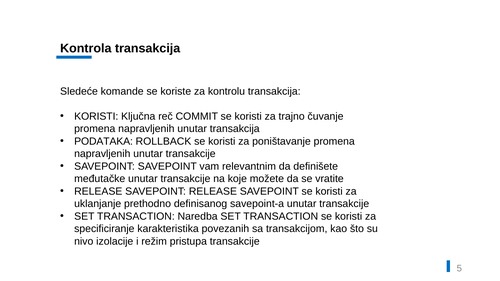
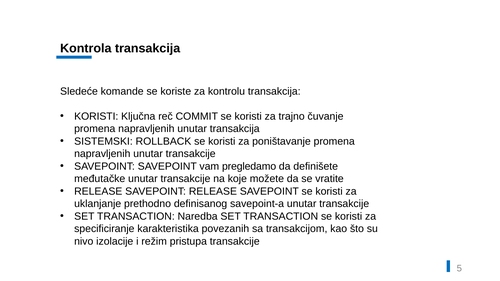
PODATAKA: PODATAKA -> SISTEMSKI
relevantnim: relevantnim -> pregledamo
